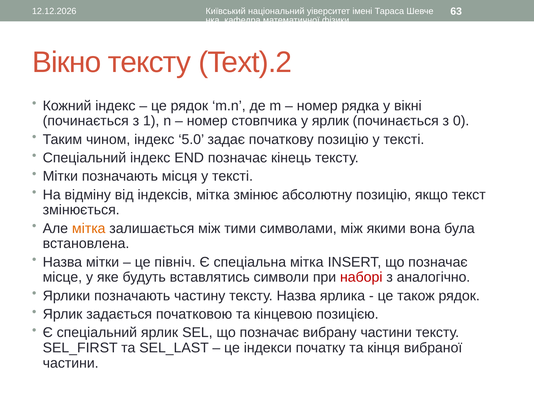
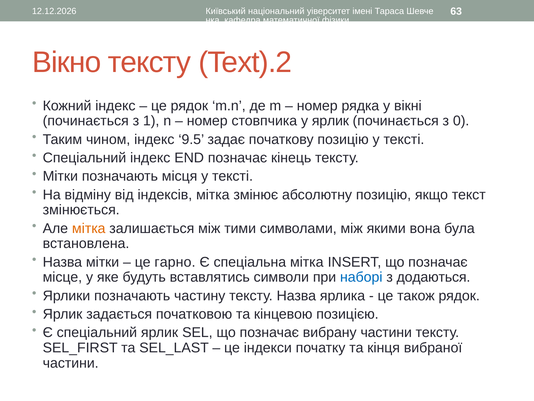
5.0: 5.0 -> 9.5
північ: північ -> гарно
наборі colour: red -> blue
аналогічно: аналогічно -> додаються
